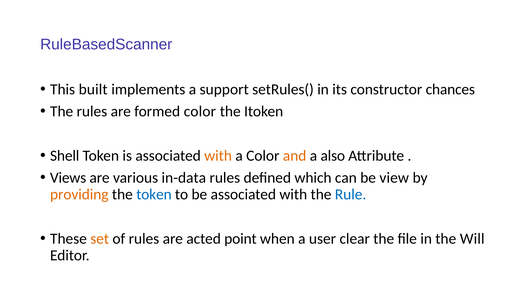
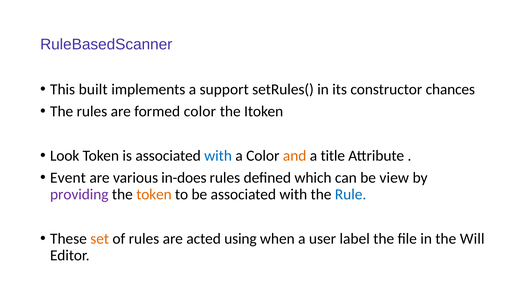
Shell: Shell -> Look
with at (218, 155) colour: orange -> blue
also: also -> title
Views: Views -> Event
in-data: in-data -> in-does
providing colour: orange -> purple
token at (154, 194) colour: blue -> orange
point: point -> using
clear: clear -> label
